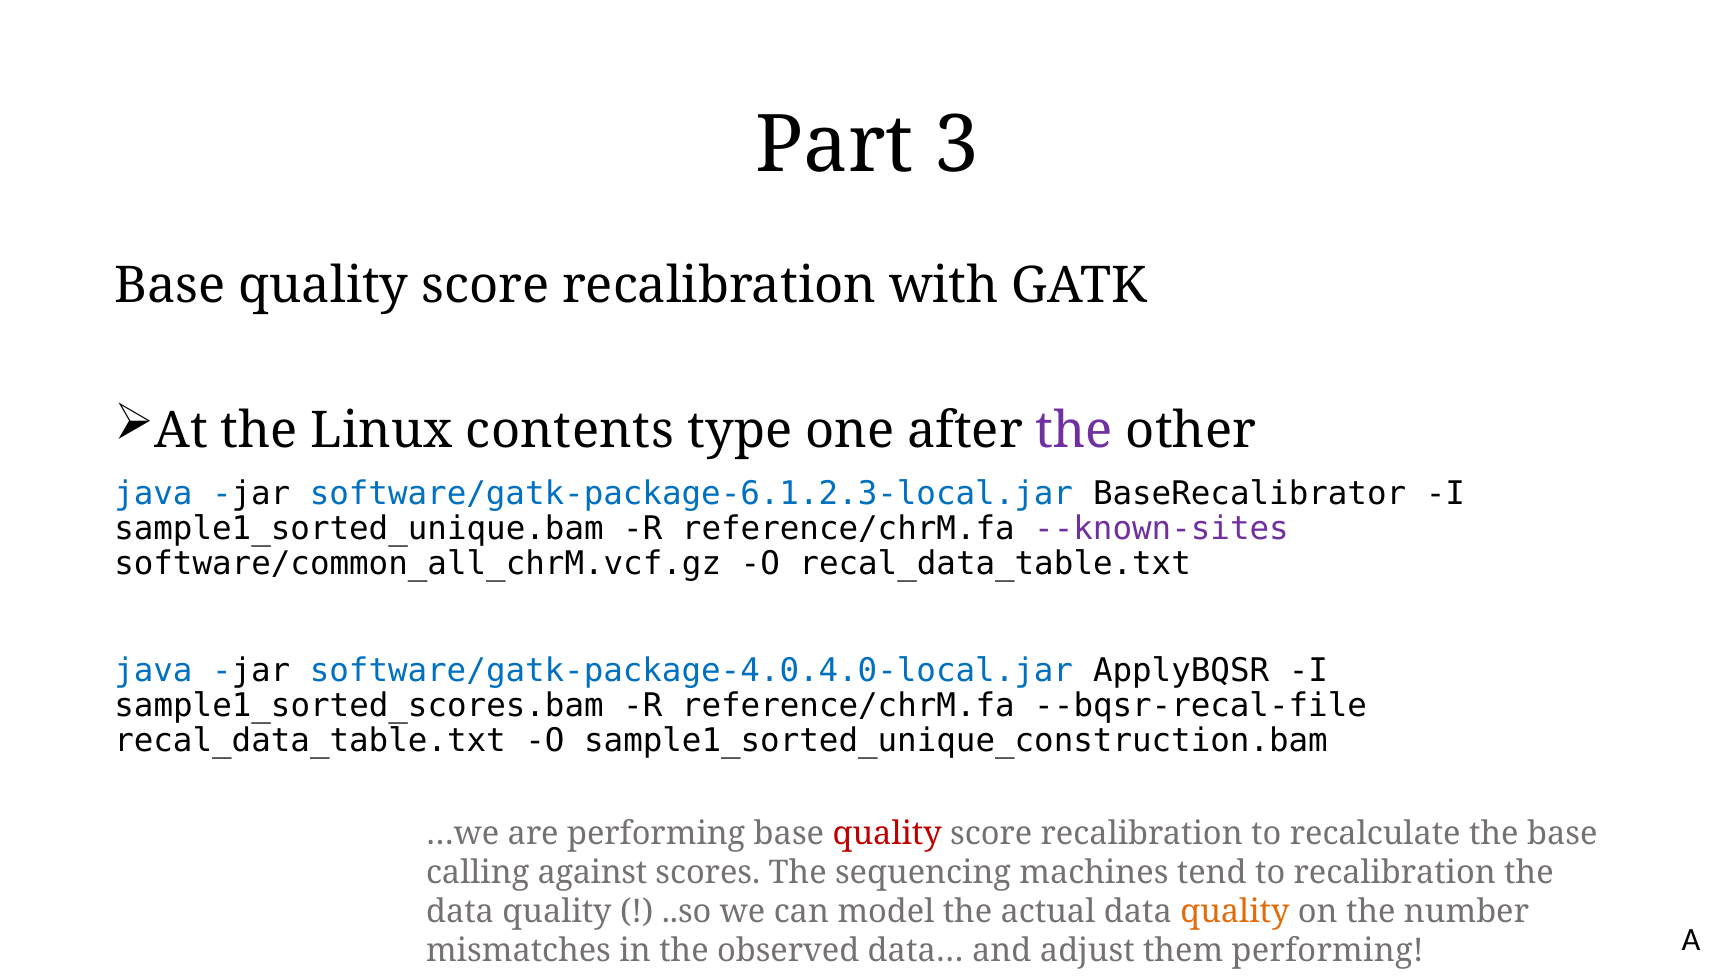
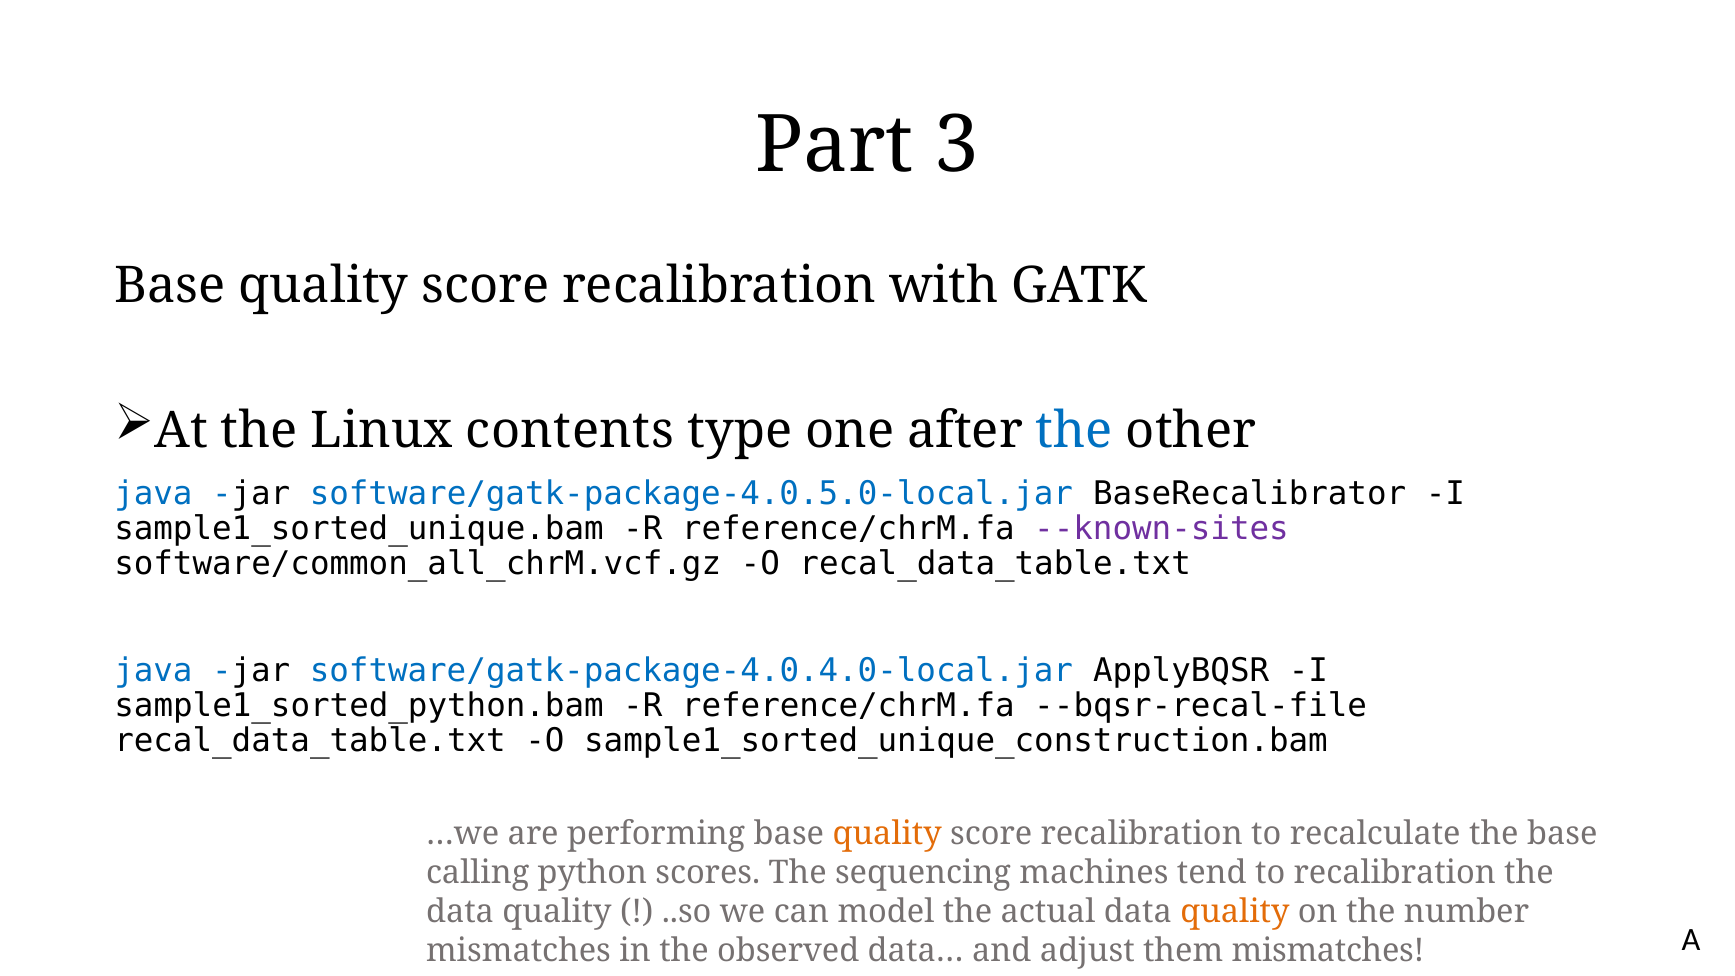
the at (1074, 431) colour: purple -> blue
software/gatk-package-6.1.2.3-local.jar: software/gatk-package-6.1.2.3-local.jar -> software/gatk-package-4.0.5.0-local.jar
sample1_sorted_scores.bam: sample1_sorted_scores.bam -> sample1_sorted_python.bam
quality at (887, 834) colour: red -> orange
against: against -> python
them performing: performing -> mismatches
